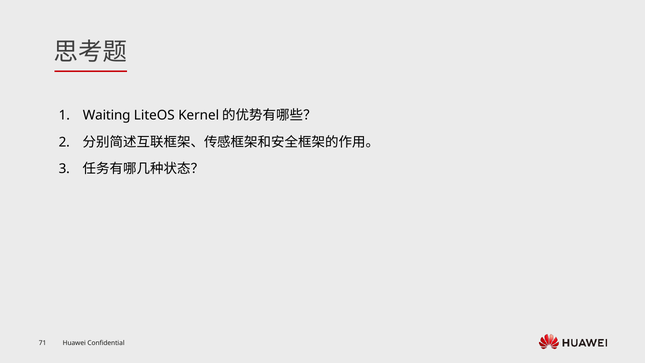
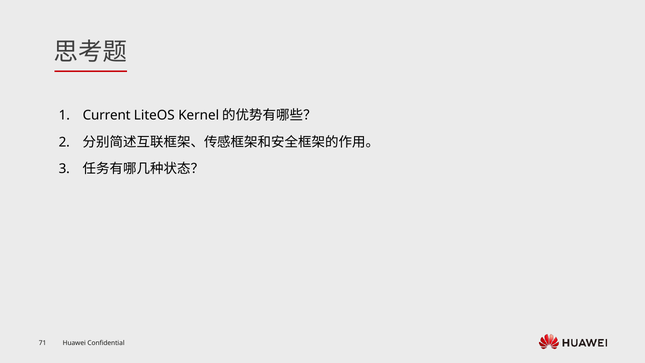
Waiting: Waiting -> Current
